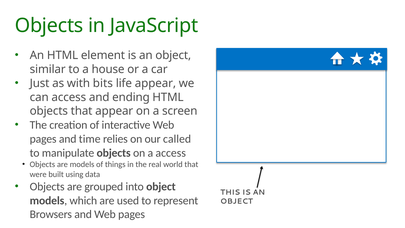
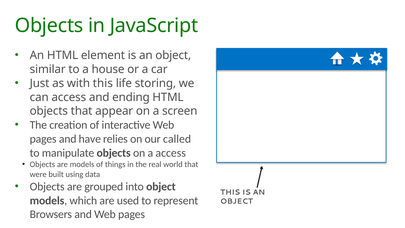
with bits: bits -> this
life appear: appear -> storing
time: time -> have
